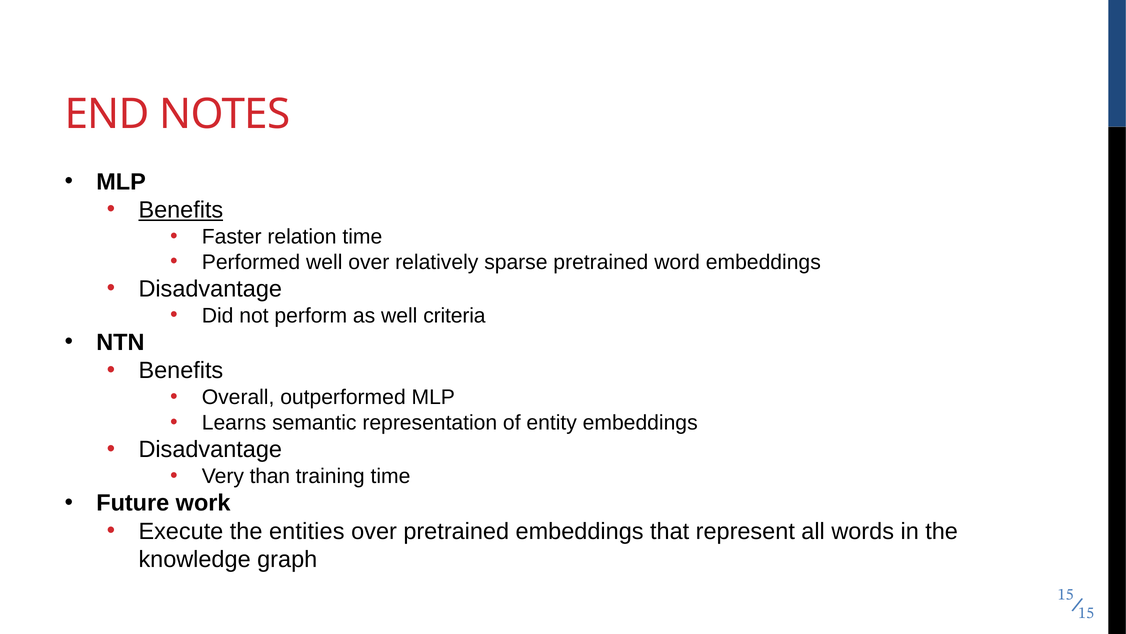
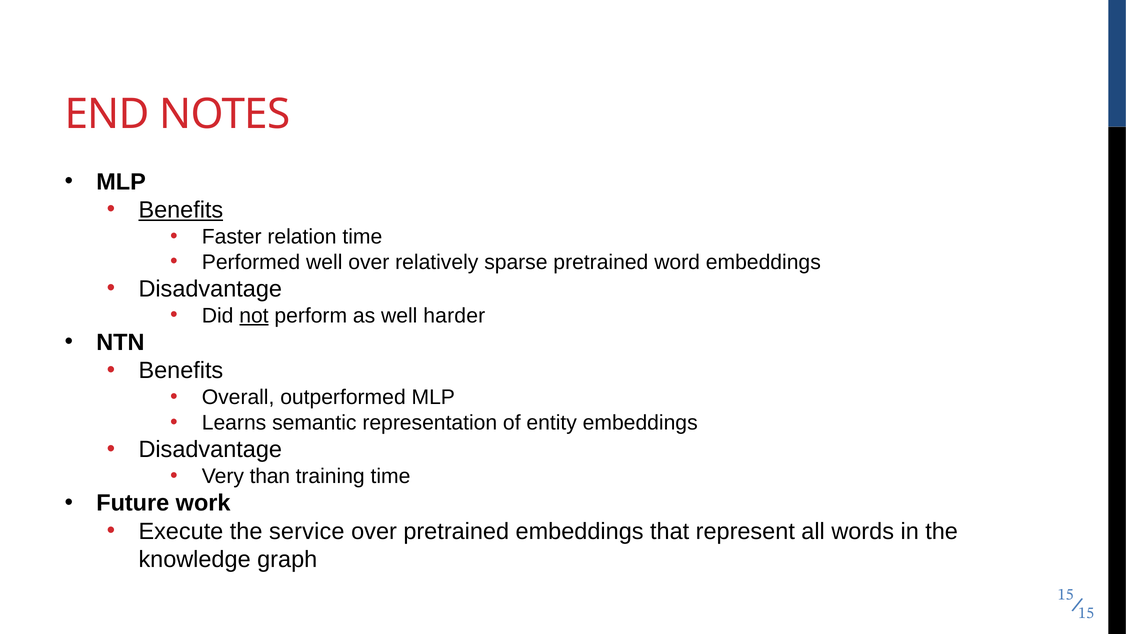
not underline: none -> present
criteria: criteria -> harder
entities: entities -> service
